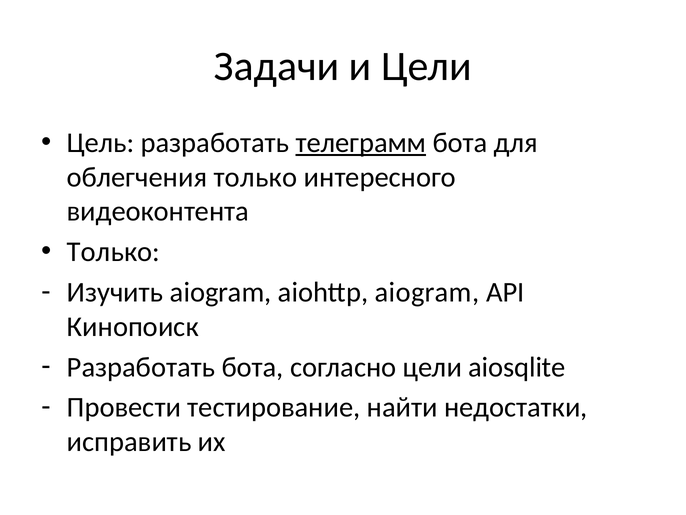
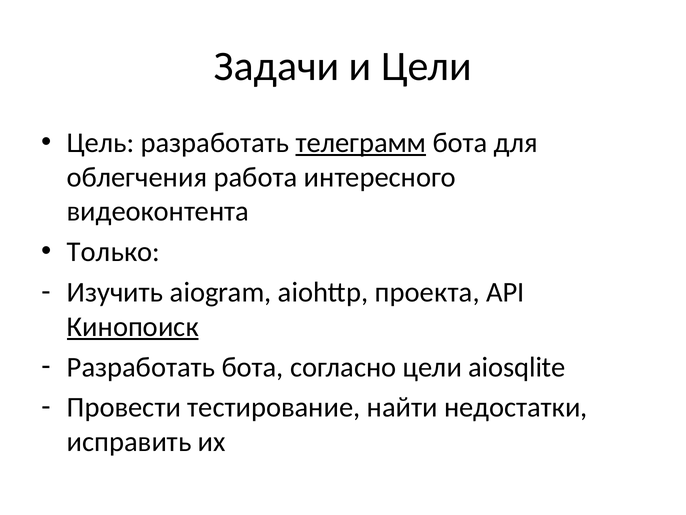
облегчения только: только -> работа
aiohttp aiogram: aiogram -> проекта
Кинопоиск underline: none -> present
